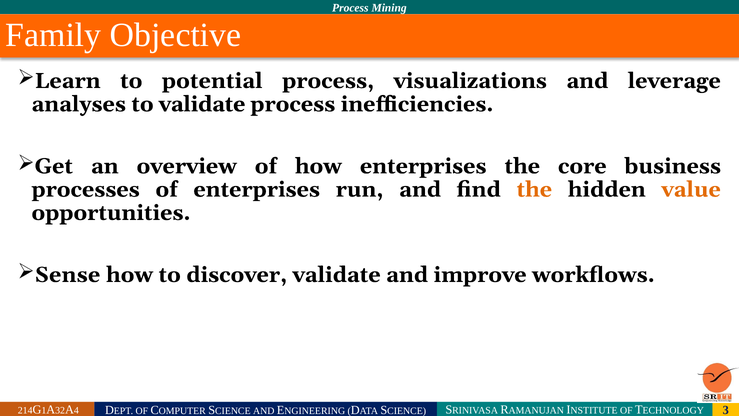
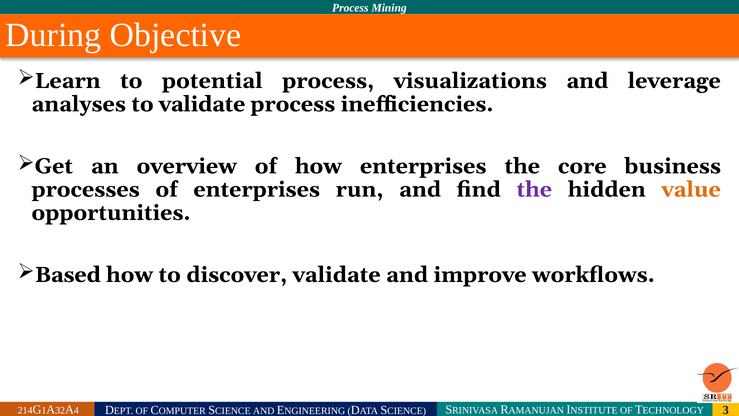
Family: Family -> During
the at (534, 189) colour: orange -> purple
Sense: Sense -> Based
